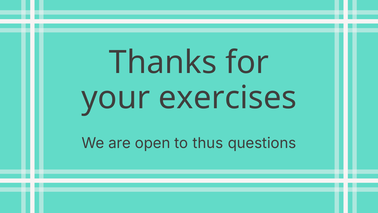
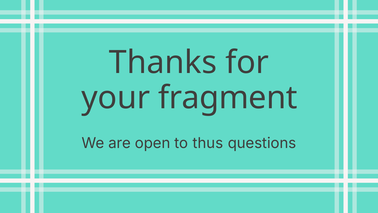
exercises: exercises -> fragment
